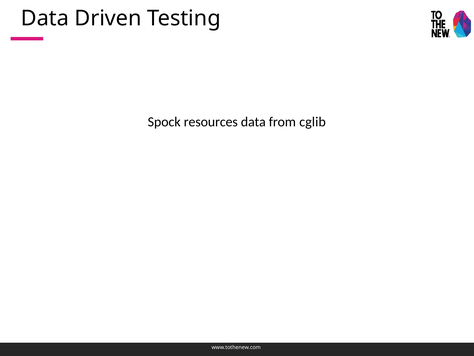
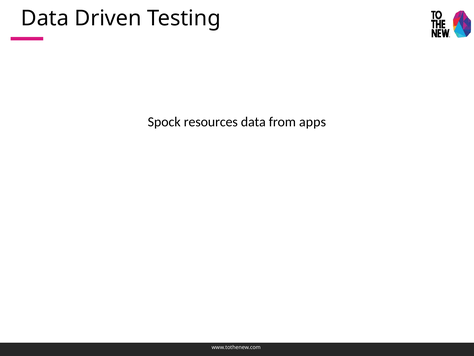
cglib: cglib -> apps
